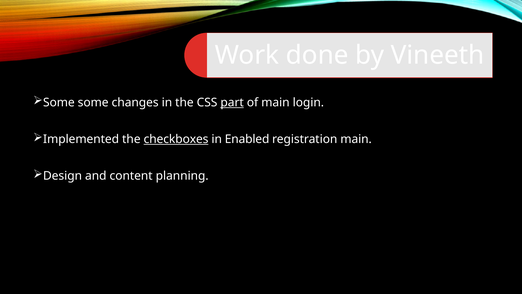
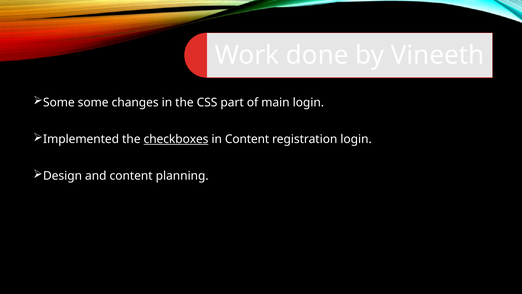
part underline: present -> none
in Enabled: Enabled -> Content
registration main: main -> login
